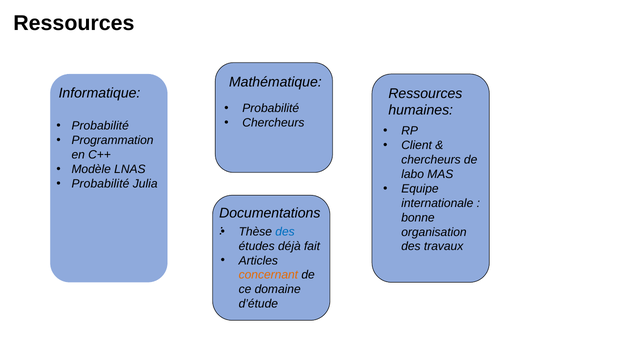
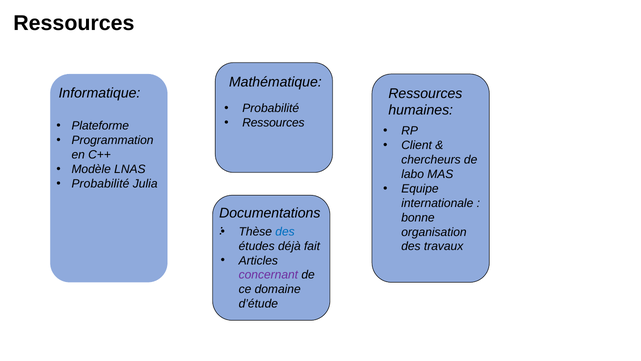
Chercheurs at (273, 123): Chercheurs -> Ressources
Probabilité at (100, 126): Probabilité -> Plateforme
concernant colour: orange -> purple
